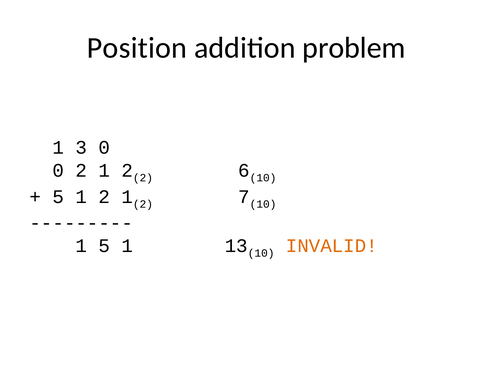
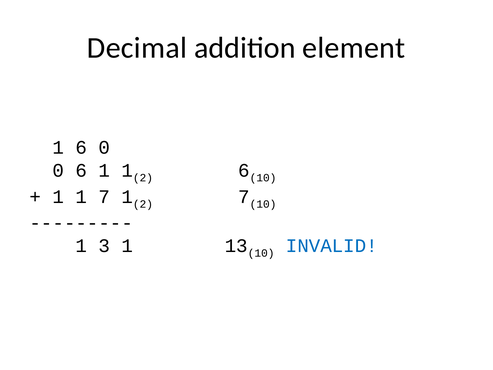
Position: Position -> Decimal
problem: problem -> element
1 3: 3 -> 6
0 2: 2 -> 6
2 at (127, 170): 2 -> 1
5 at (58, 197): 5 -> 1
2 at (104, 197): 2 -> 7
1 5: 5 -> 3
INVALID colour: orange -> blue
